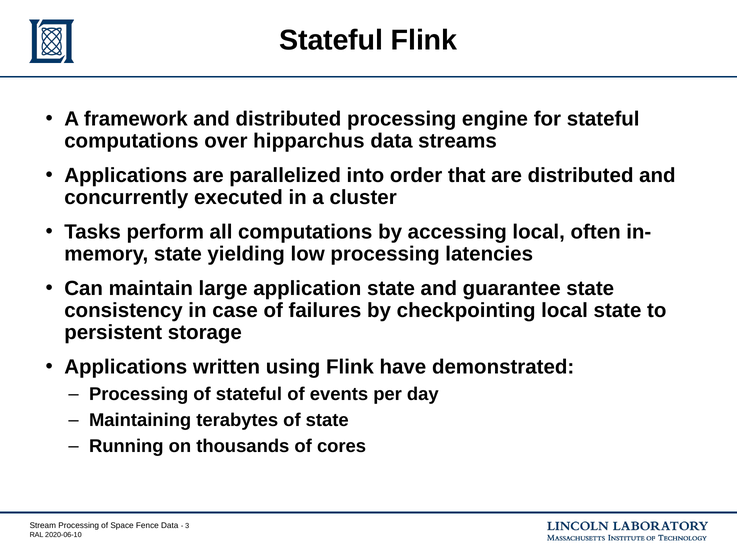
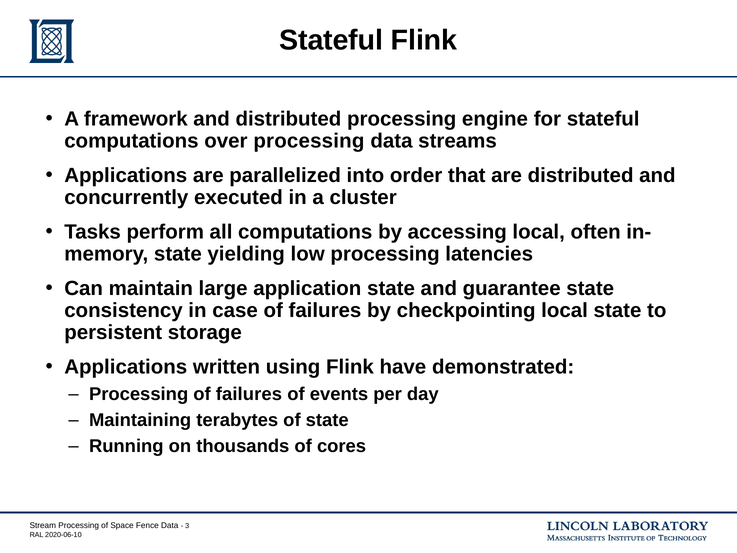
over hipparchus: hipparchus -> processing
Processing of stateful: stateful -> failures
